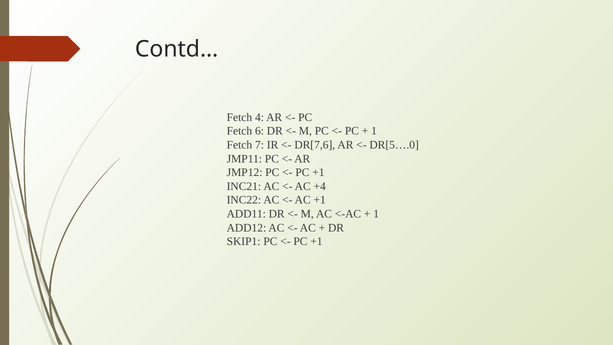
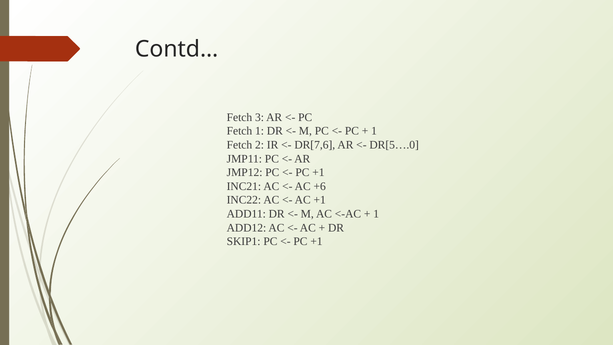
4: 4 -> 3
Fetch 6: 6 -> 1
7: 7 -> 2
+4: +4 -> +6
